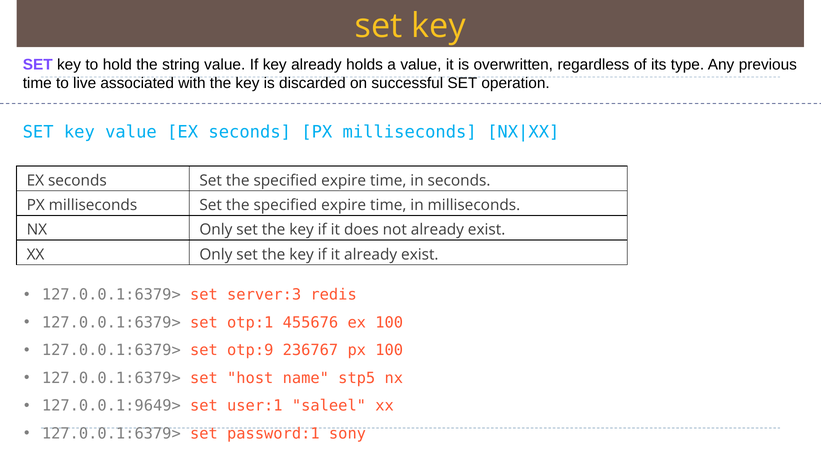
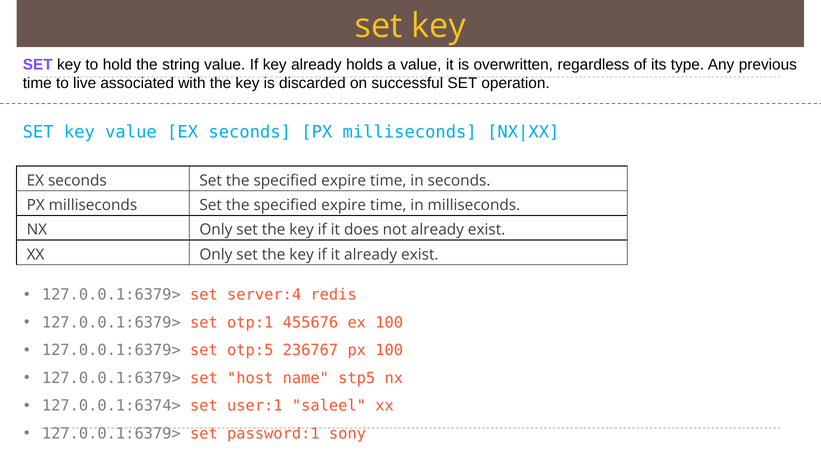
server:3: server:3 -> server:4
otp:9: otp:9 -> otp:5
127.0.0.1:9649>: 127.0.0.1:9649> -> 127.0.0.1:6374>
